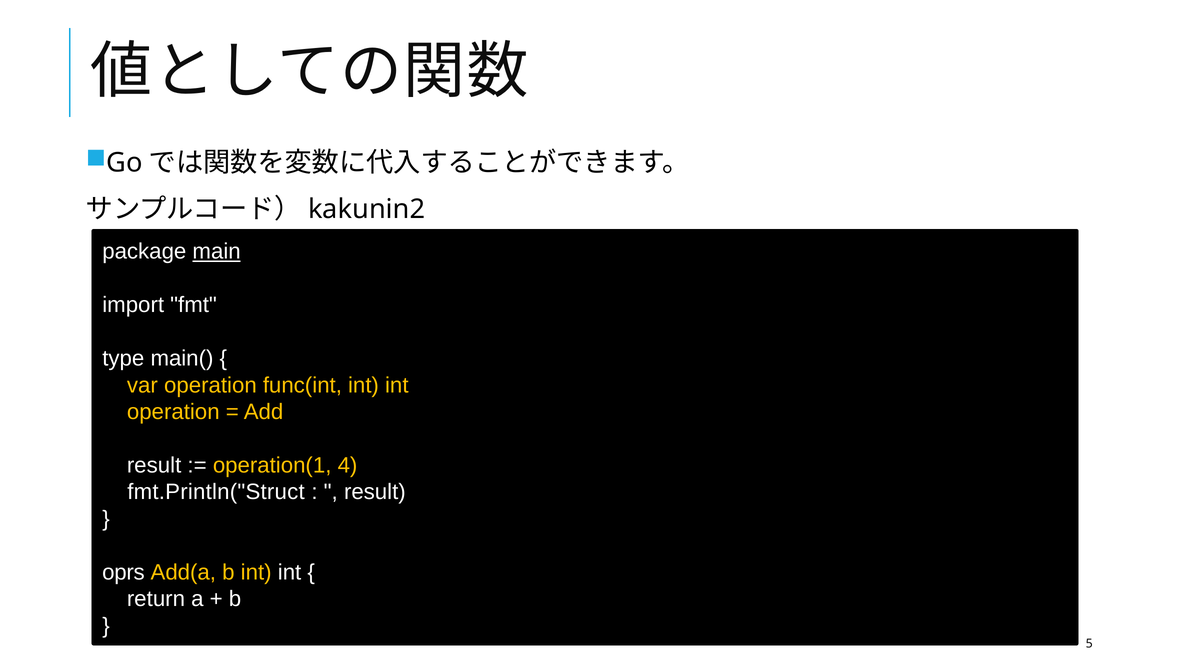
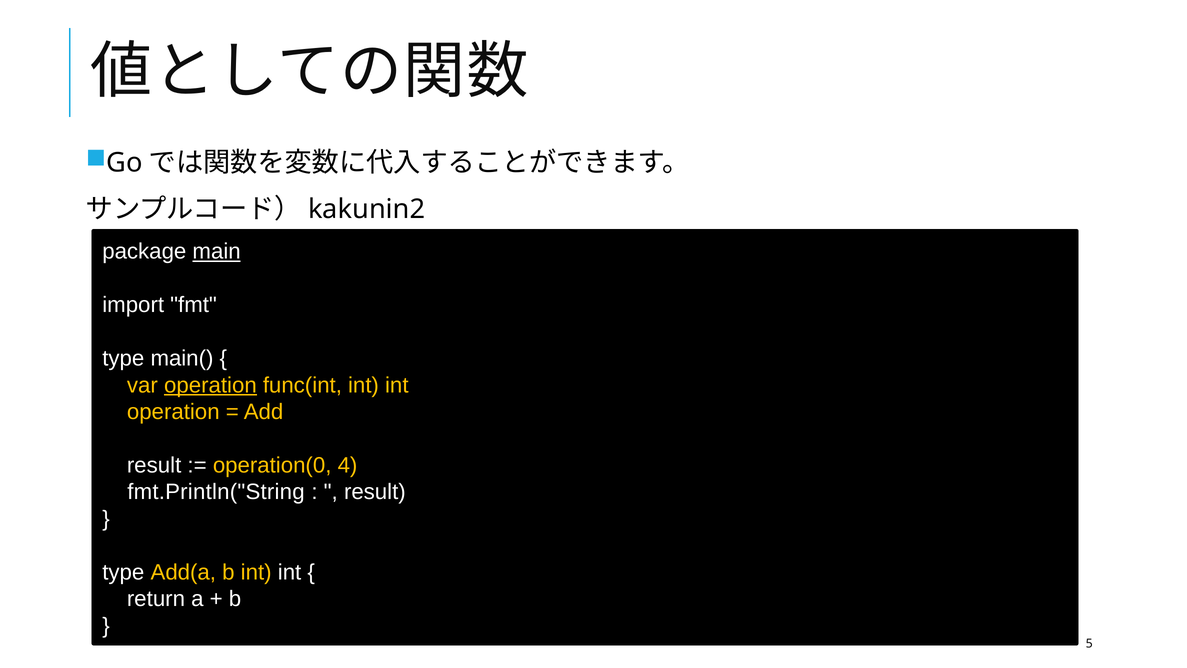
operation at (210, 385) underline: none -> present
operation(1: operation(1 -> operation(0
fmt.Println("Struct: fmt.Println("Struct -> fmt.Println("String
oprs at (123, 572): oprs -> type
